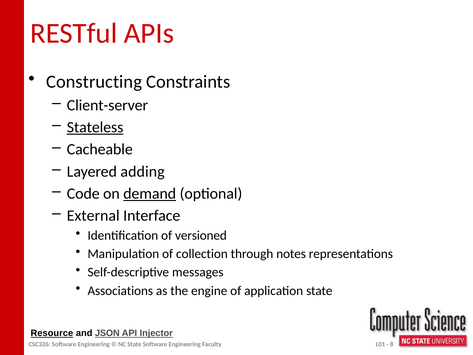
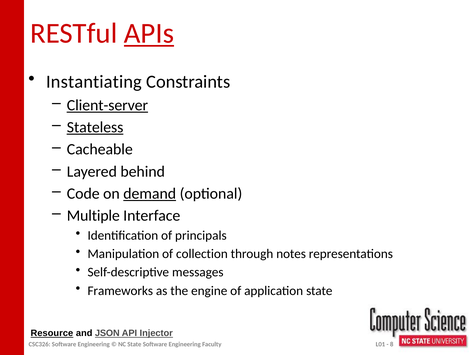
APIs underline: none -> present
Constructing: Constructing -> Instantiating
Client-server underline: none -> present
adding: adding -> behind
External: External -> Multiple
versioned: versioned -> principals
Associations: Associations -> Frameworks
